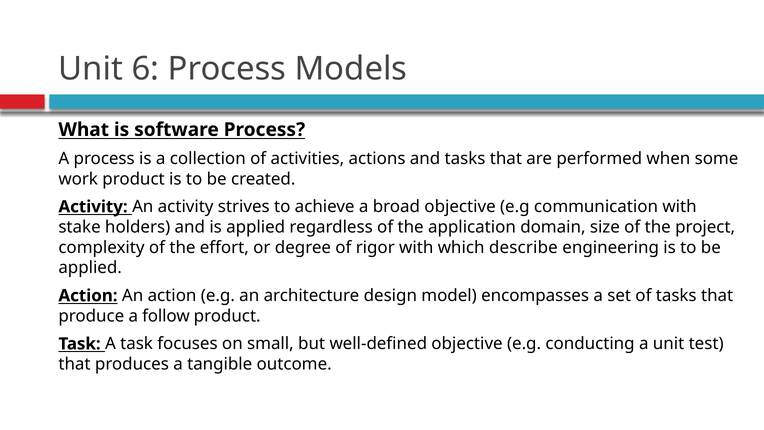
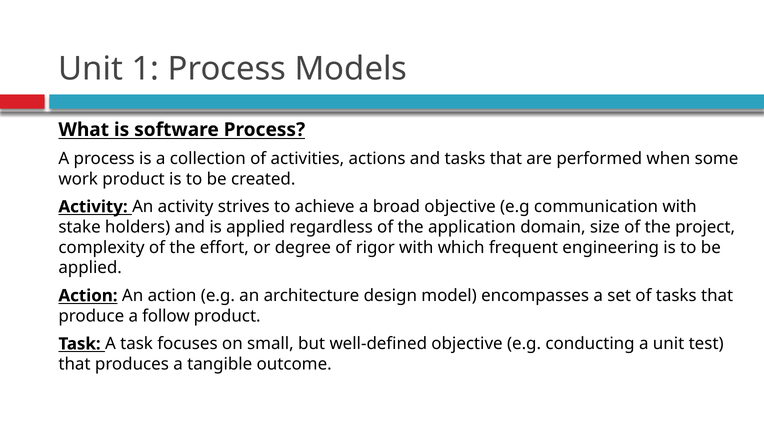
6: 6 -> 1
describe: describe -> frequent
